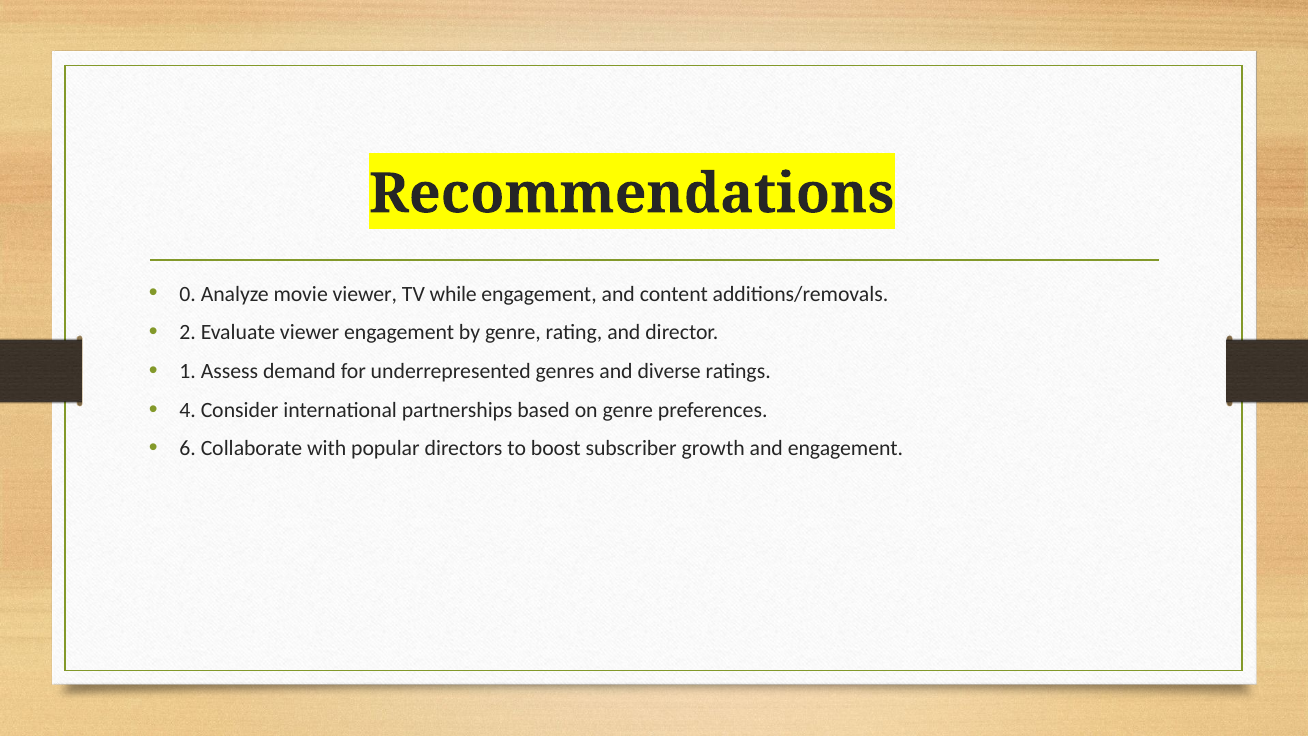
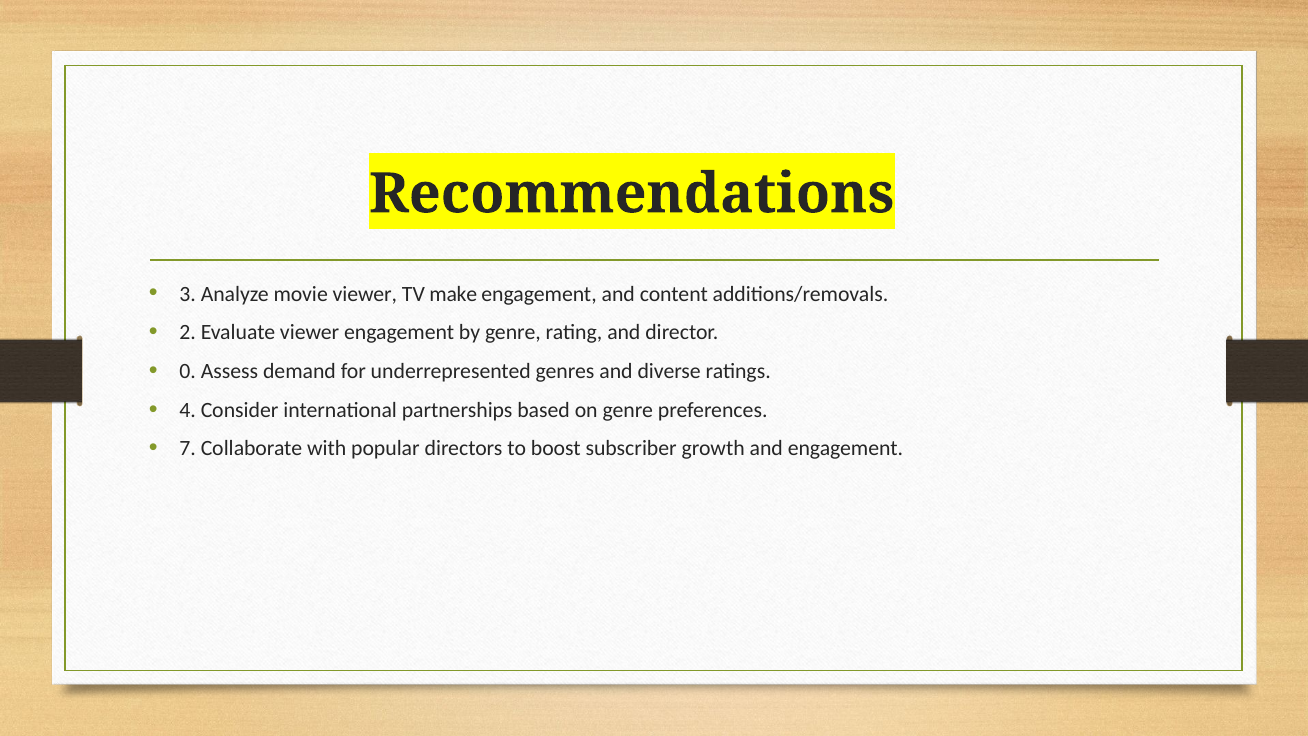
0: 0 -> 3
while: while -> make
1: 1 -> 0
6: 6 -> 7
